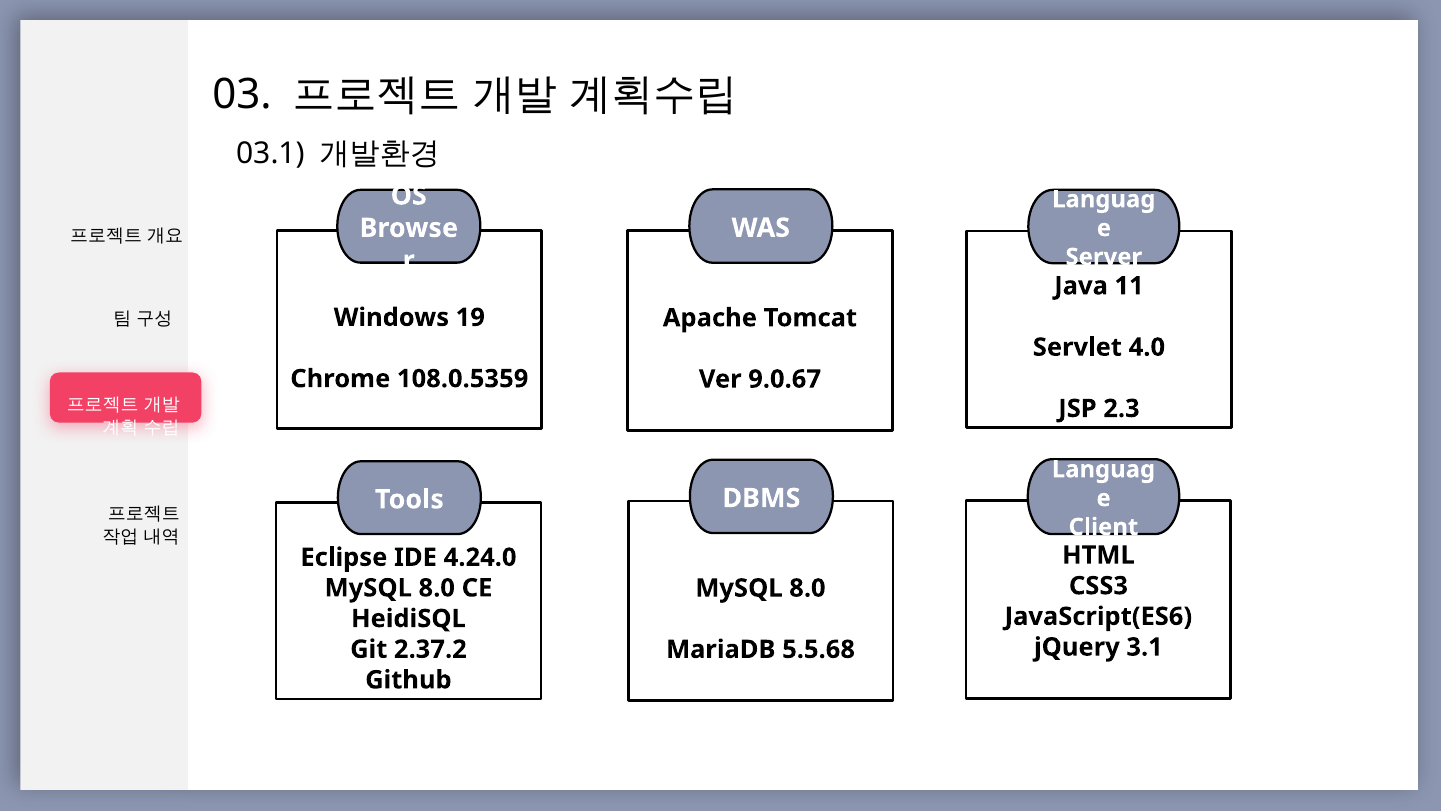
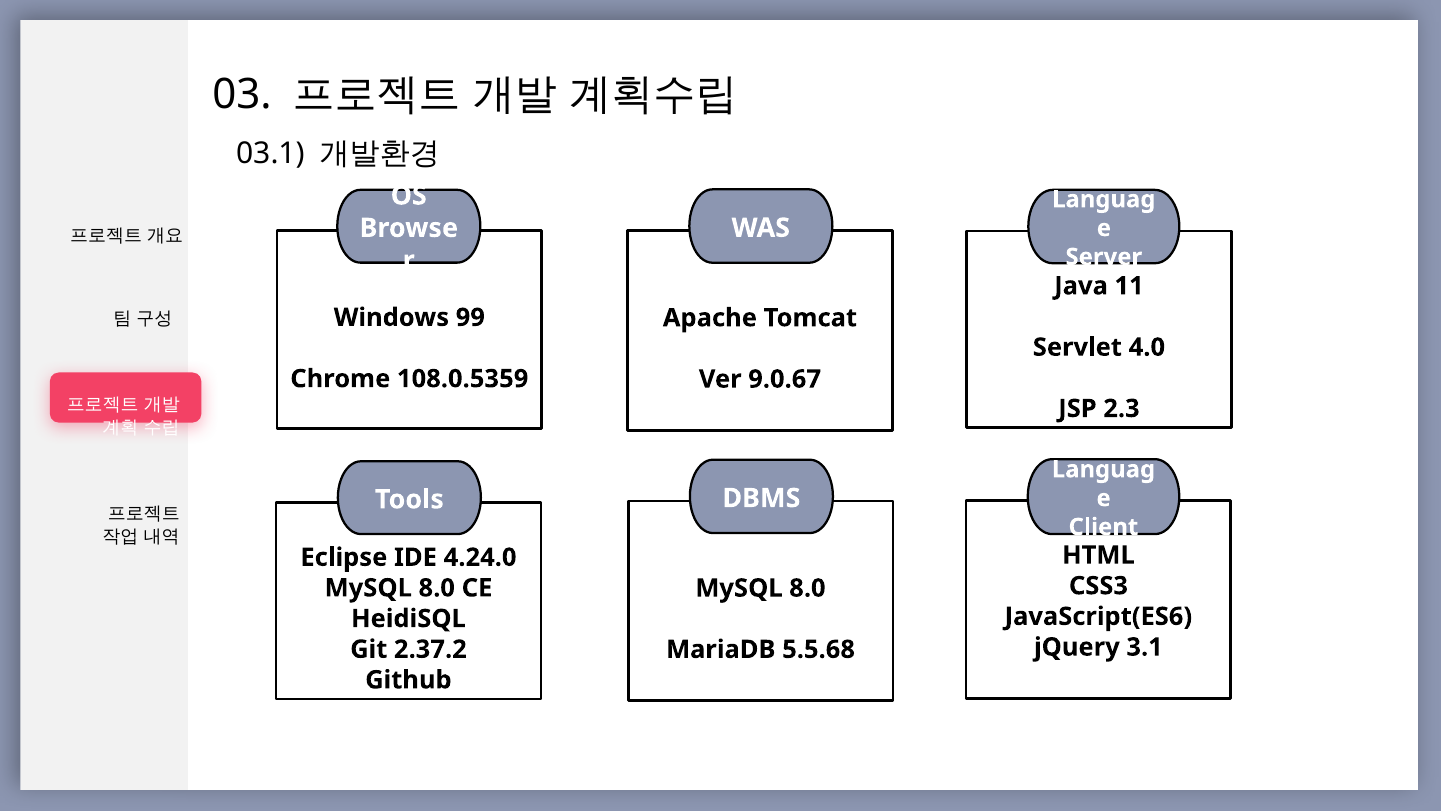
19: 19 -> 99
